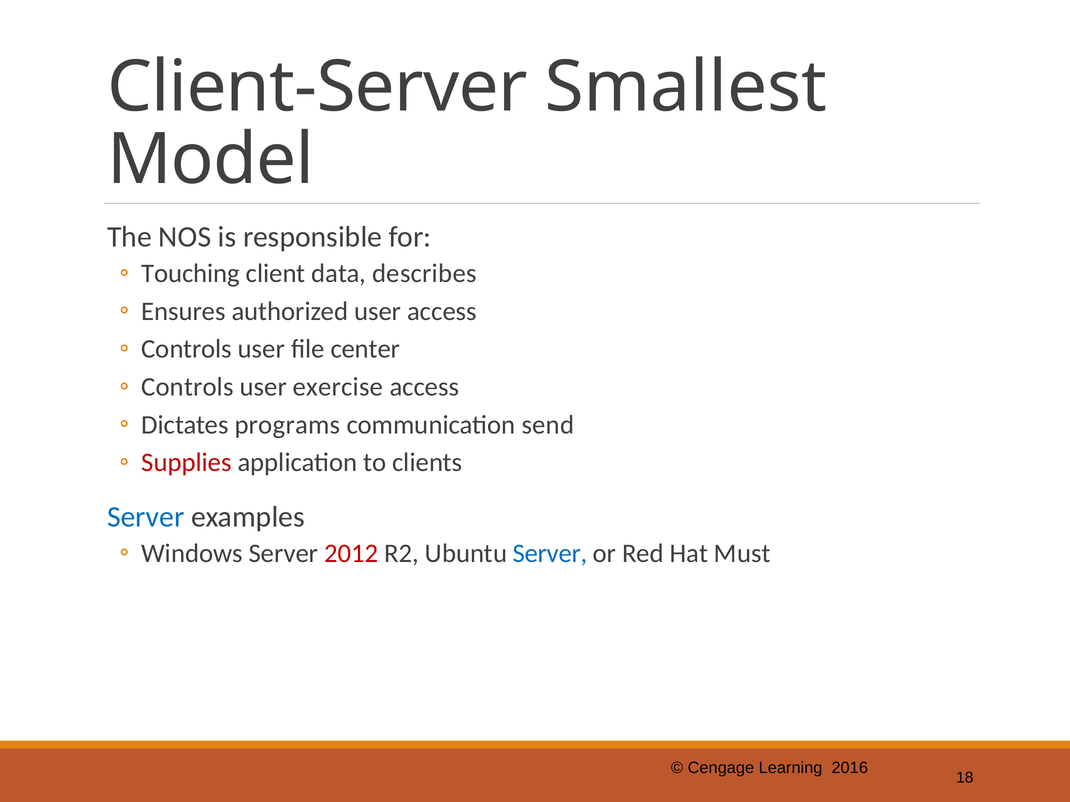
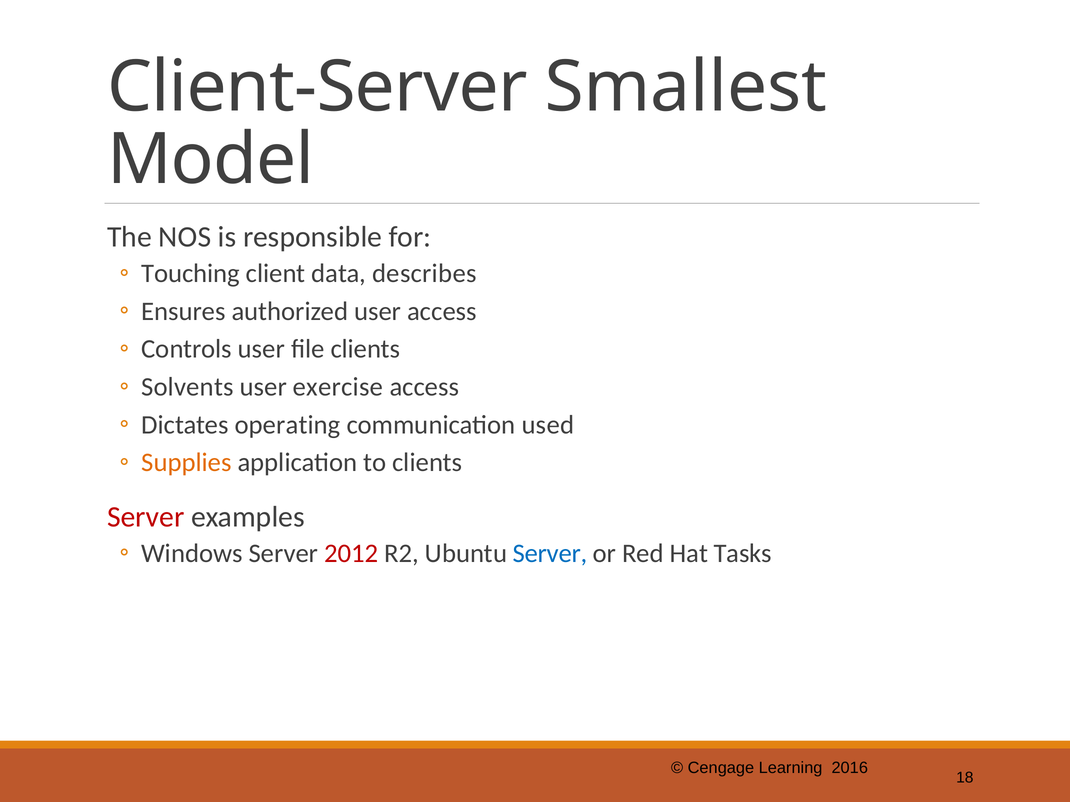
file center: center -> clients
Controls at (187, 387): Controls -> Solvents
programs: programs -> operating
send: send -> used
Supplies colour: red -> orange
Server at (146, 517) colour: blue -> red
Must: Must -> Tasks
